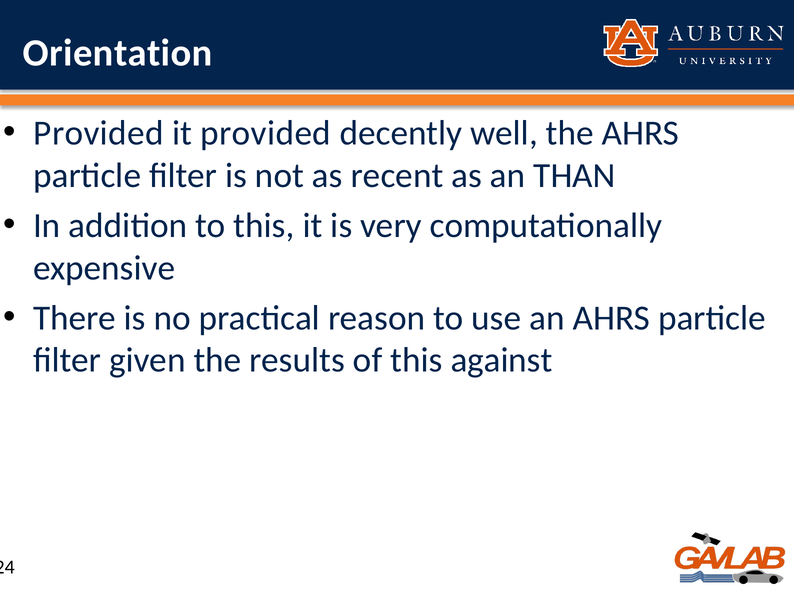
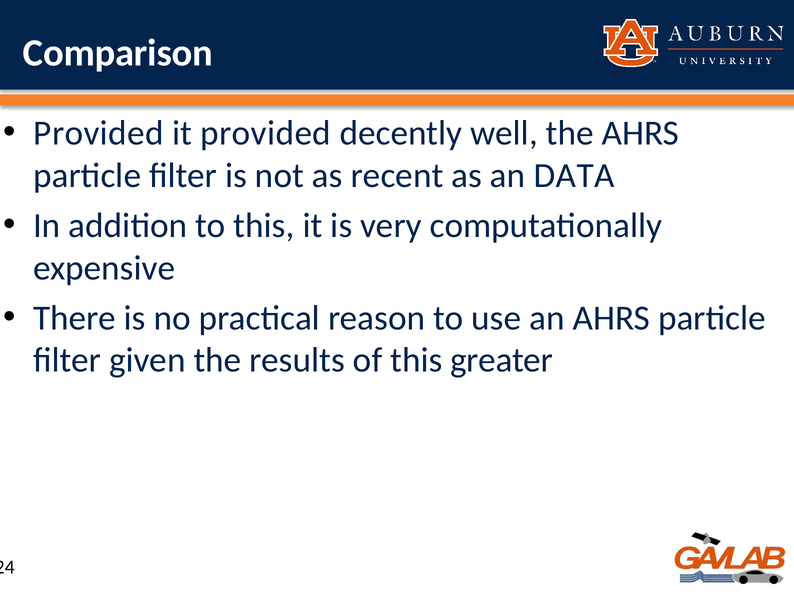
Orientation: Orientation -> Comparison
THAN: THAN -> DATA
against: against -> greater
